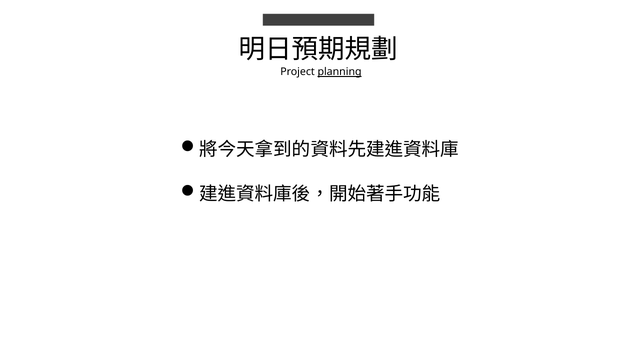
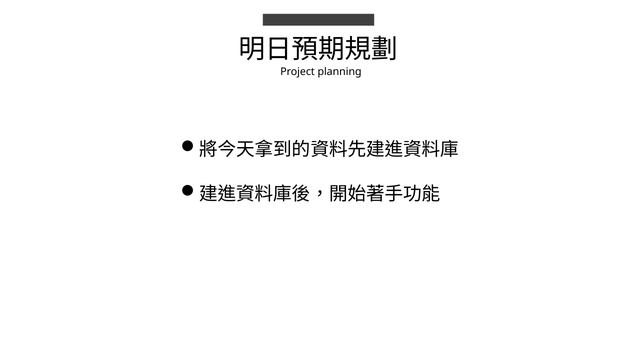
planning underline: present -> none
